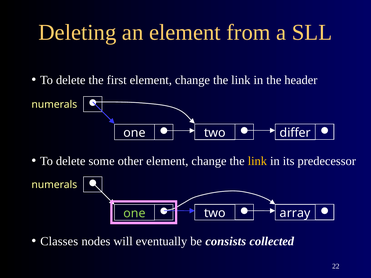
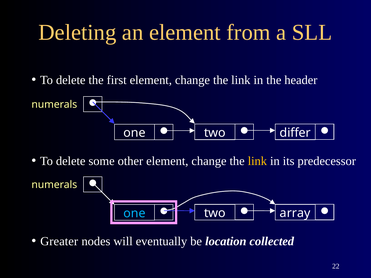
one at (134, 213) colour: light green -> light blue
Classes: Classes -> Greater
consists: consists -> location
